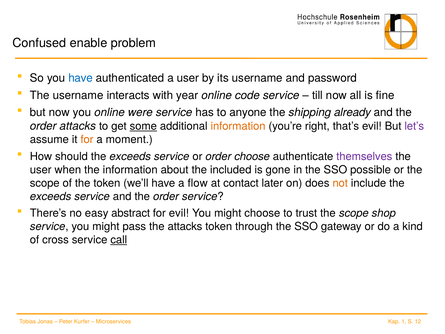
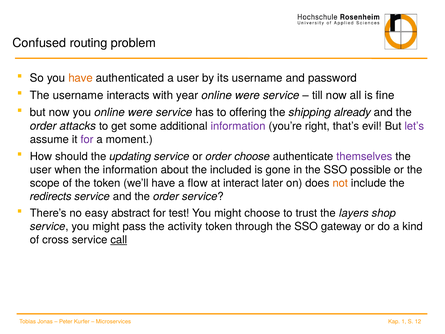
enable: enable -> routing
have at (81, 78) colour: blue -> orange
code at (247, 95): code -> were
anyone: anyone -> offering
some underline: present -> none
information at (238, 126) colour: orange -> purple
for at (87, 140) colour: orange -> purple
should the exceeds: exceeds -> updating
contact: contact -> interact
exceeds at (51, 196): exceeds -> redirects
for evil: evil -> test
trust the scope: scope -> layers
the attacks: attacks -> activity
